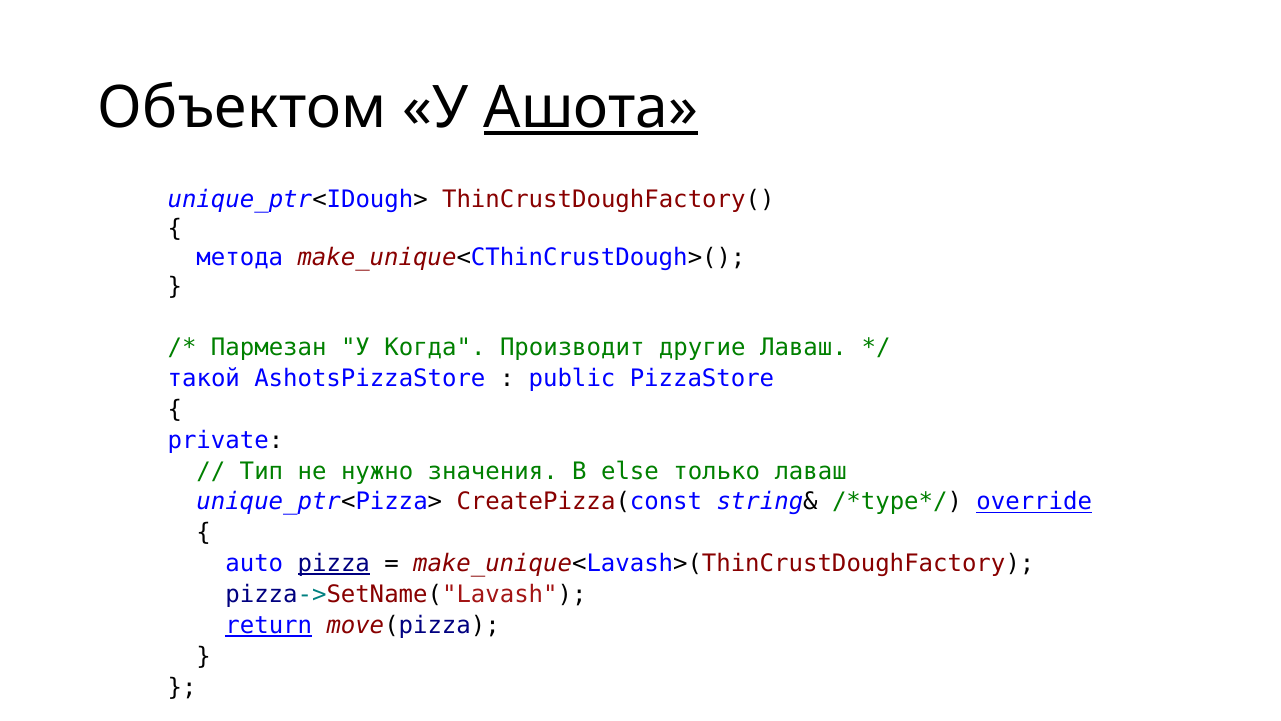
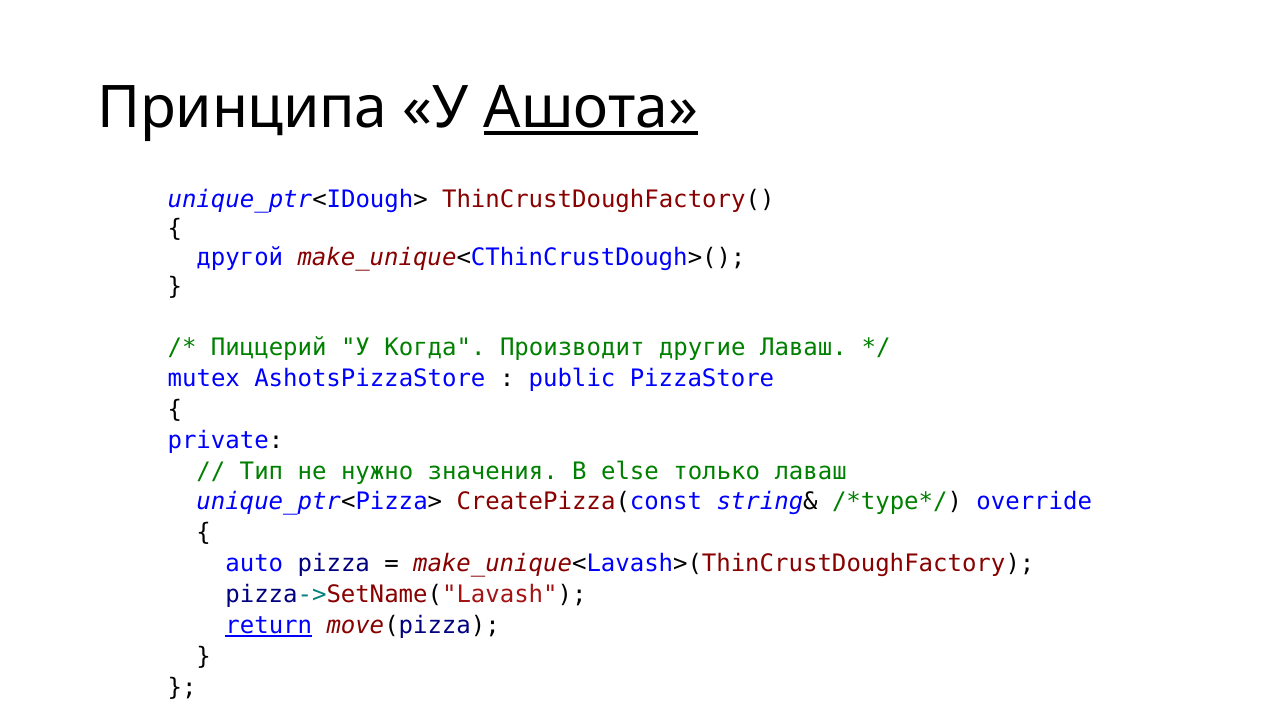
Объектом: Объектом -> Принципа
метода: метода -> другой
Пармезан: Пармезан -> Пиццерий
такой: такой -> mutex
override underline: present -> none
pizza underline: present -> none
